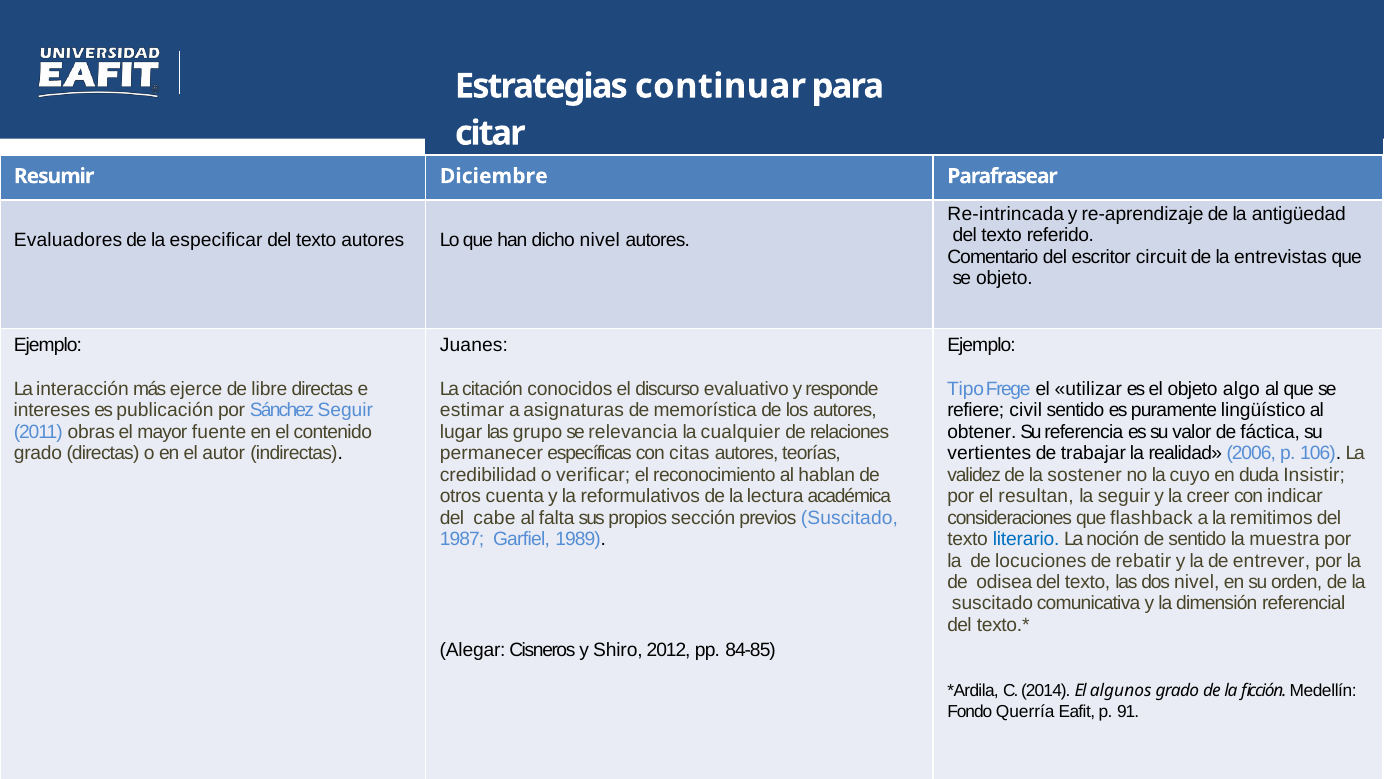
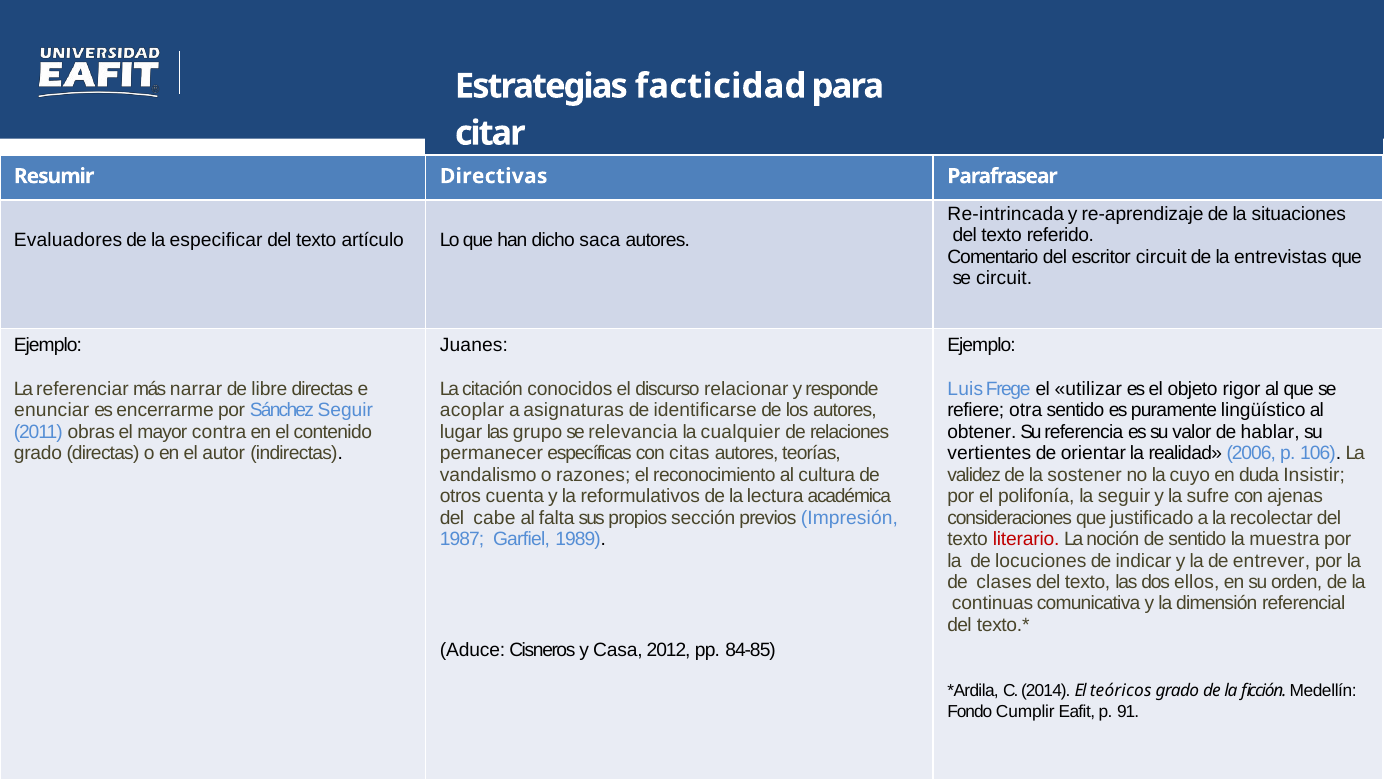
continuar: continuar -> facticidad
Diciembre: Diciembre -> Directivas
antigüedad: antigüedad -> situaciones
texto autores: autores -> artículo
dicho nivel: nivel -> saca
se objeto: objeto -> circuit
interacción: interacción -> referenciar
ejerce: ejerce -> narrar
evaluativo: evaluativo -> relacionar
Tipo: Tipo -> Luis
algo: algo -> rigor
intereses: intereses -> enunciar
publicación: publicación -> encerrarme
estimar: estimar -> acoplar
memorística: memorística -> identificarse
civil: civil -> otra
fuente: fuente -> contra
fáctica: fáctica -> hablar
trabajar: trabajar -> orientar
credibilidad: credibilidad -> vandalismo
verificar: verificar -> razones
hablan: hablan -> cultura
resultan: resultan -> polifonía
creer: creer -> sufre
indicar: indicar -> ajenas
previos Suscitado: Suscitado -> Impresión
flashback: flashback -> justificado
remitimos: remitimos -> recolectar
literario colour: blue -> red
rebatir: rebatir -> indicar
odisea: odisea -> clases
dos nivel: nivel -> ellos
suscitado at (993, 603): suscitado -> continuas
Alegar: Alegar -> Aduce
Shiro: Shiro -> Casa
algunos: algunos -> teóricos
Querría: Querría -> Cumplir
